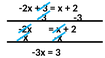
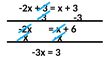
2 at (75, 8): 2 -> 3
2 at (74, 29): 2 -> 6
